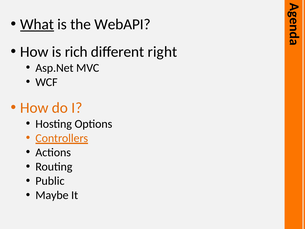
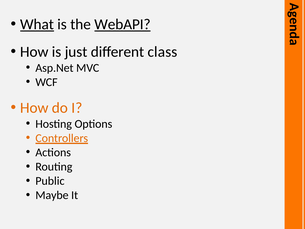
WebAPI underline: none -> present
rich: rich -> just
right: right -> class
